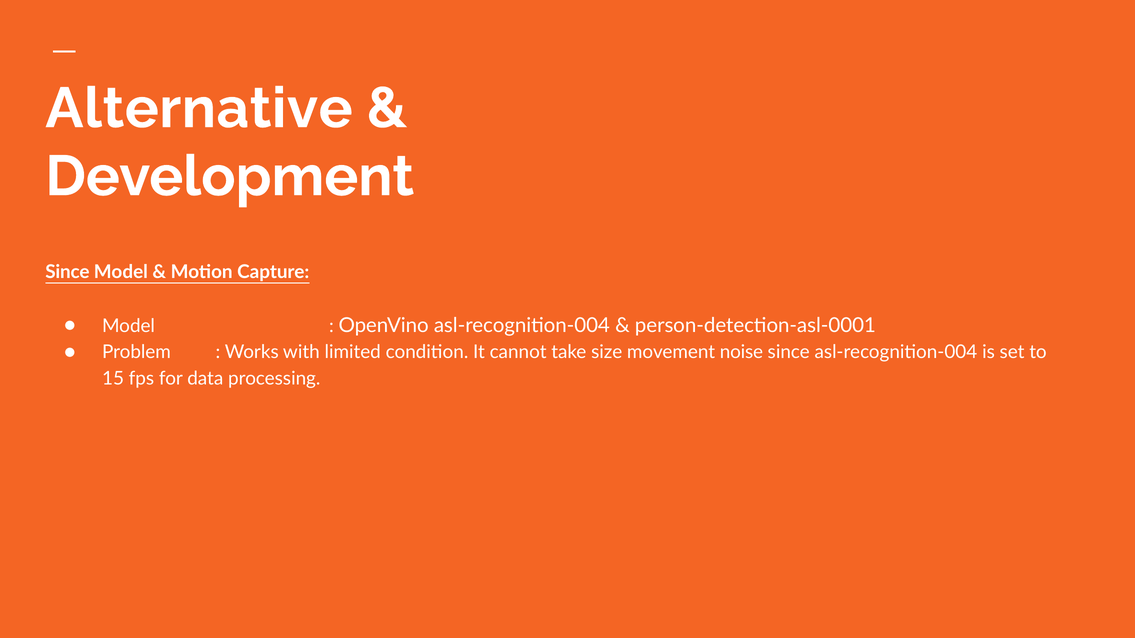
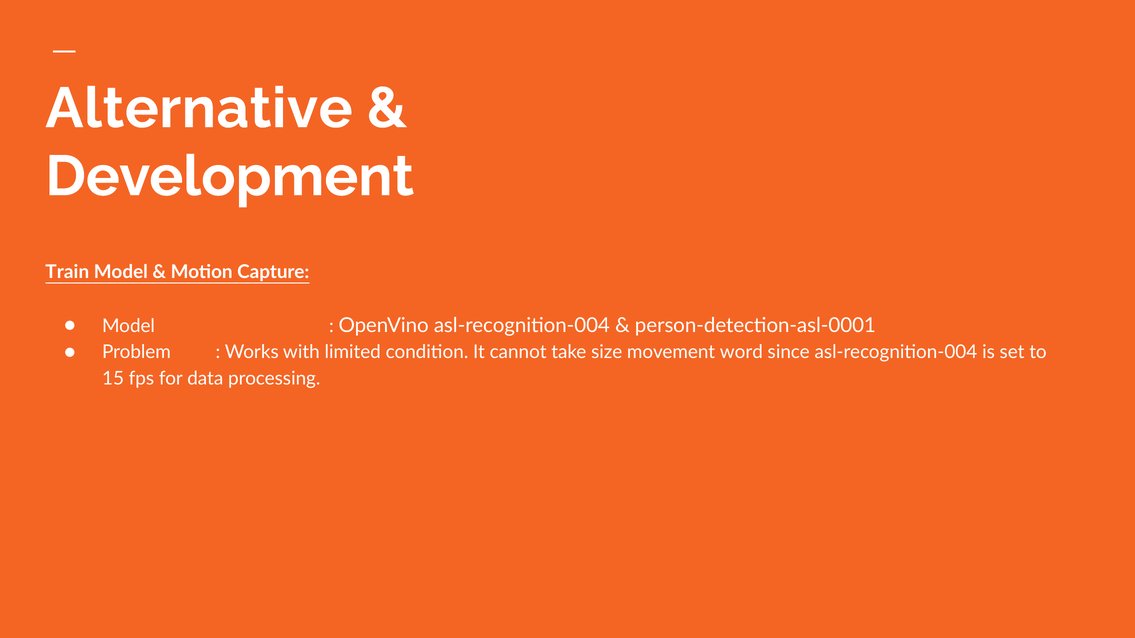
Since at (67, 272): Since -> Train
noise: noise -> word
